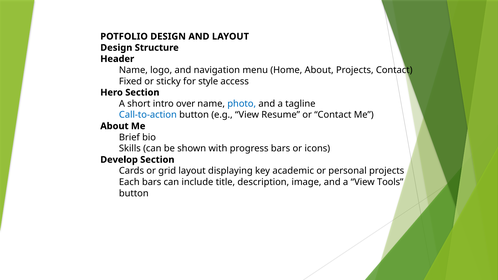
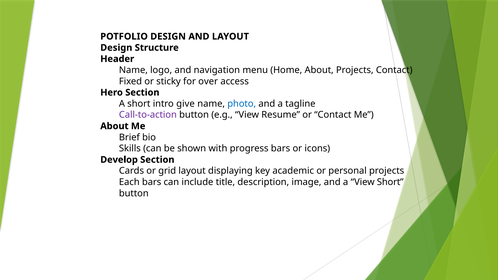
style: style -> over
over: over -> give
Call-to-action colour: blue -> purple
View Tools: Tools -> Short
